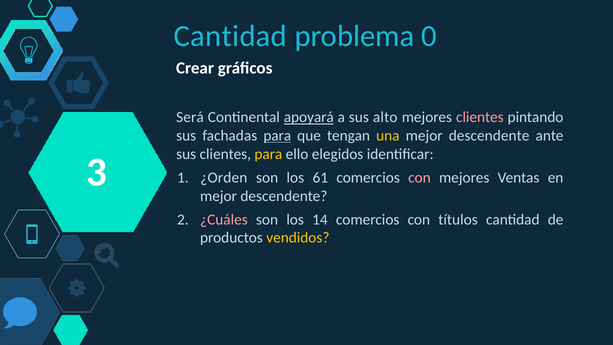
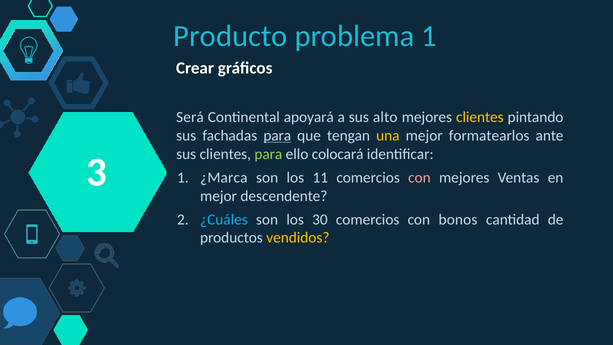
Cantidad at (230, 36): Cantidad -> Producto
problema 0: 0 -> 1
apoyará underline: present -> none
clientes at (480, 117) colour: pink -> yellow
descendente at (489, 136): descendente -> formatearlos
para at (268, 154) colour: yellow -> light green
elegidos: elegidos -> colocará
¿Orden: ¿Orden -> ¿Marca
61: 61 -> 11
¿Cuáles colour: pink -> light blue
14: 14 -> 30
títulos: títulos -> bonos
